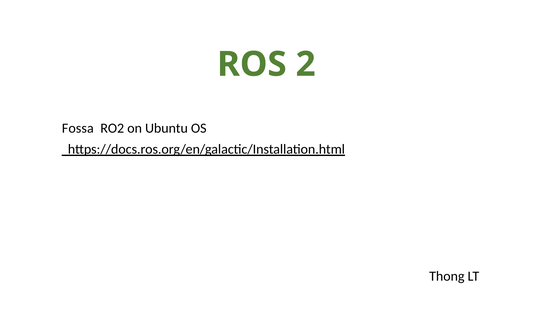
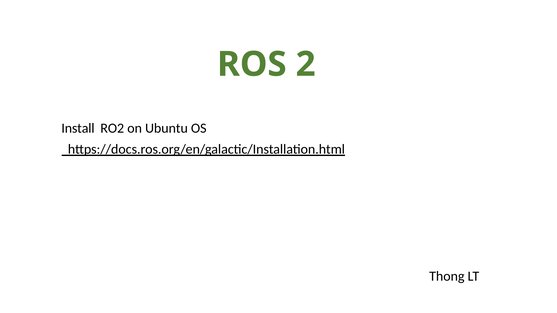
Fossa: Fossa -> Install
